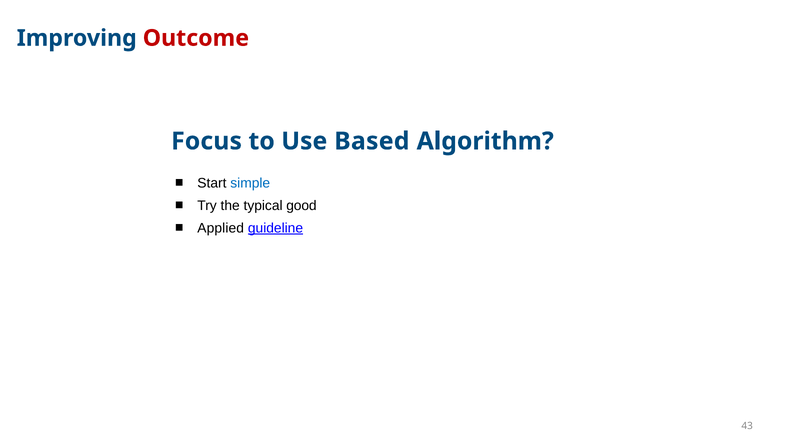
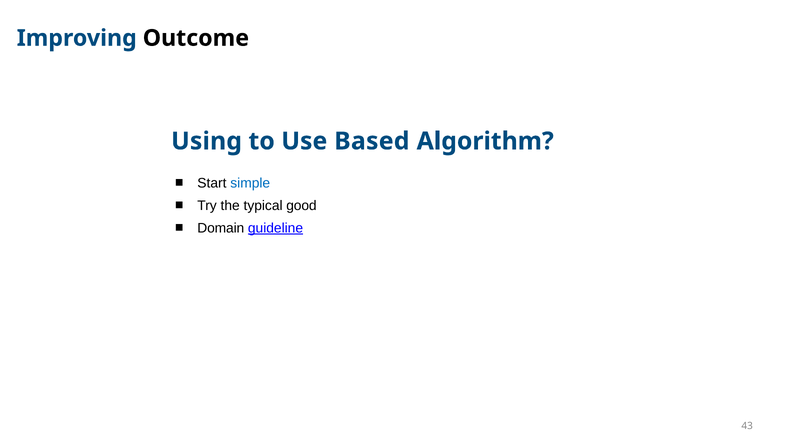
Outcome colour: red -> black
Focus: Focus -> Using
Applied: Applied -> Domain
